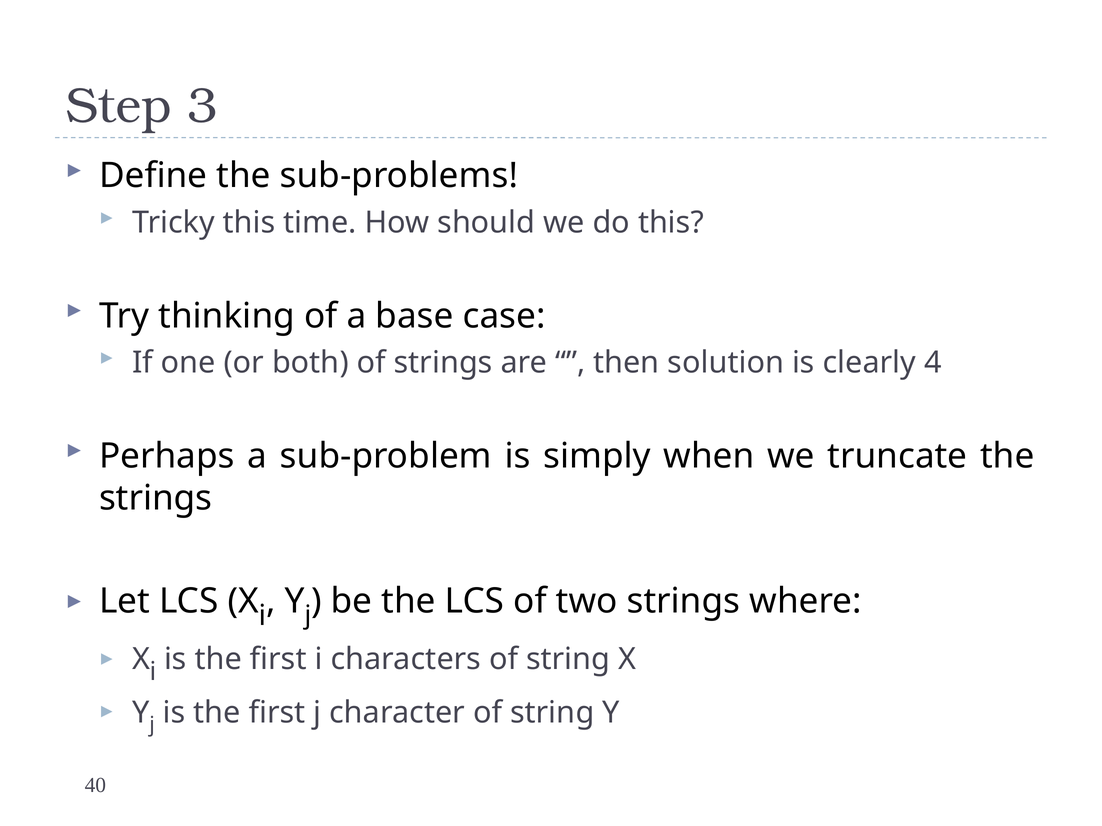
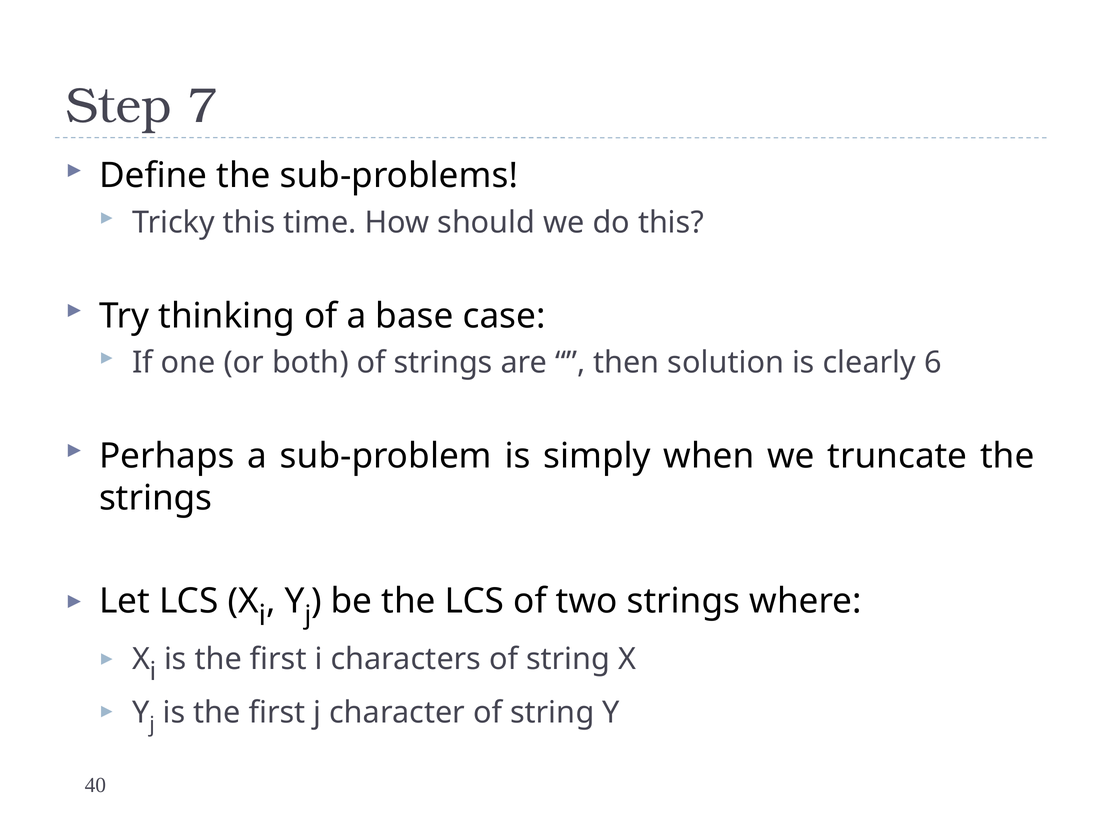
3: 3 -> 7
4: 4 -> 6
